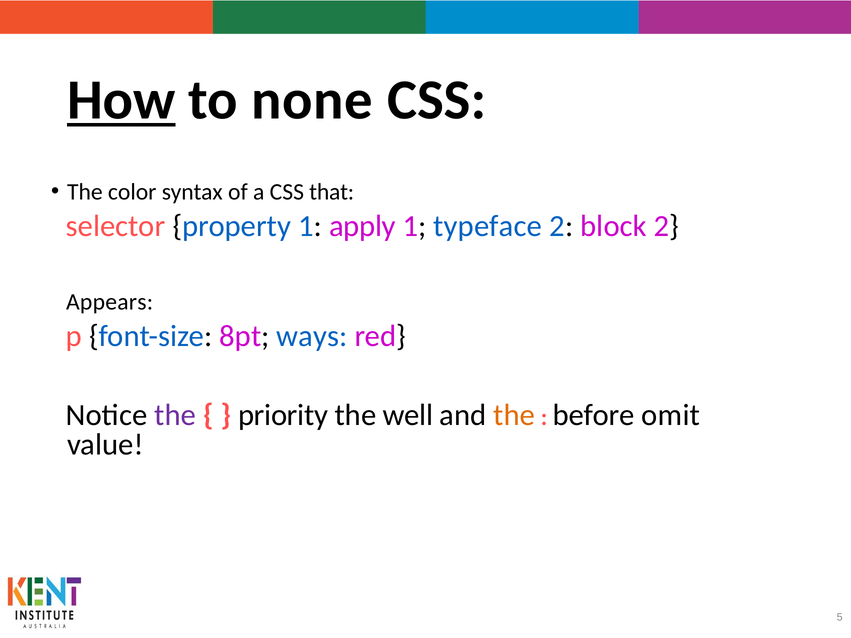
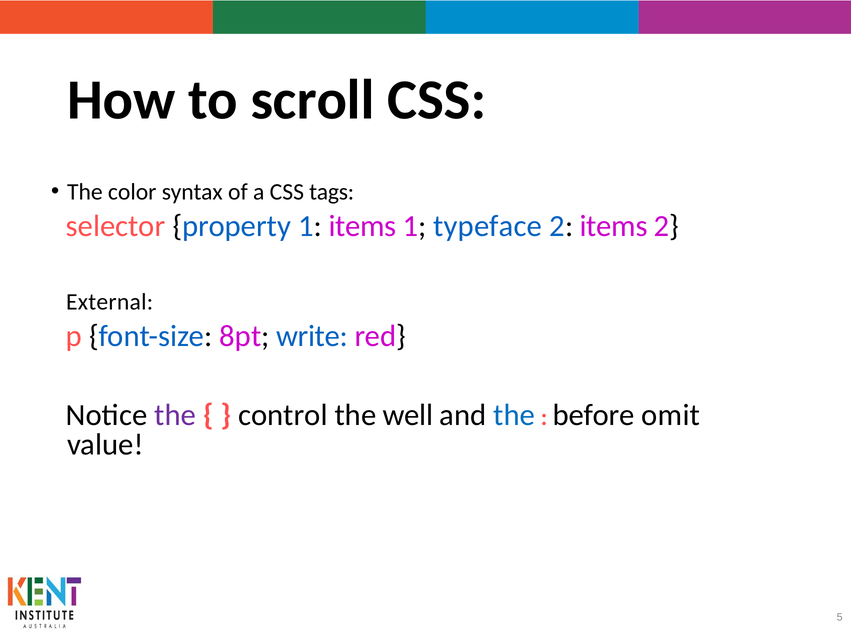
How underline: present -> none
none: none -> scroll
that: that -> tags
1 apply: apply -> items
2 block: block -> items
Appears: Appears -> External
ways: ways -> write
priority: priority -> control
the at (514, 415) colour: orange -> blue
